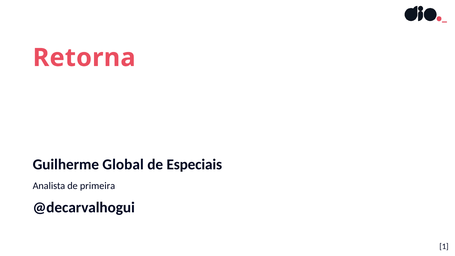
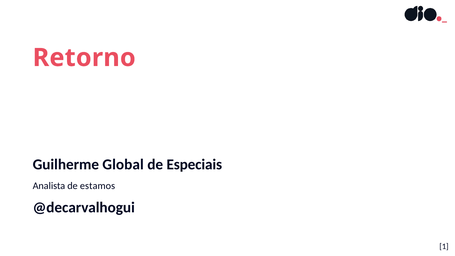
Retorna: Retorna -> Retorno
primeira: primeira -> estamos
